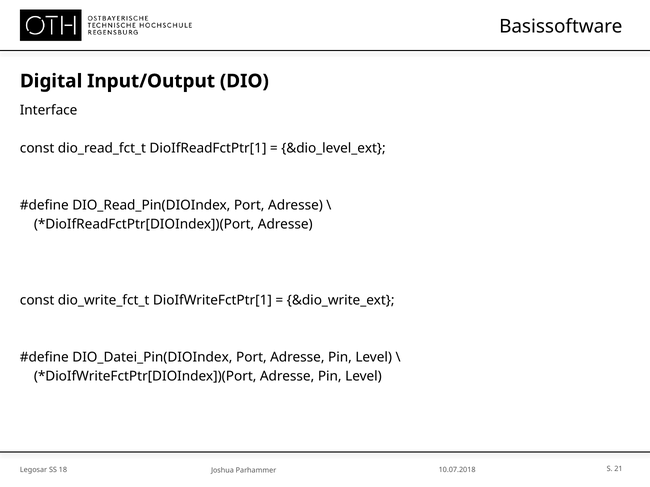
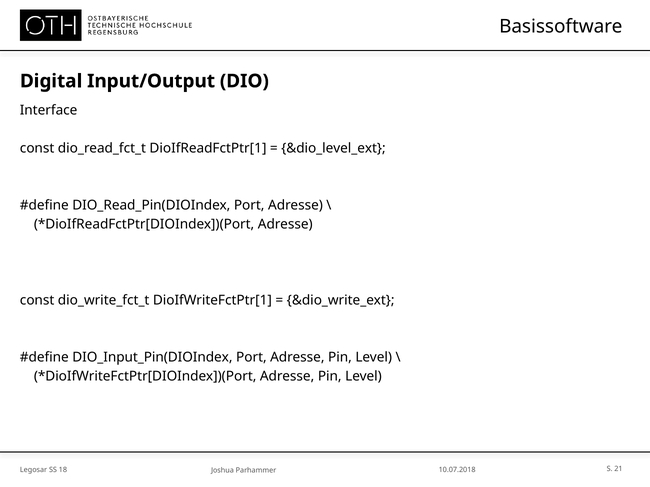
DIO_Datei_Pin(DIOIndex: DIO_Datei_Pin(DIOIndex -> DIO_Input_Pin(DIOIndex
